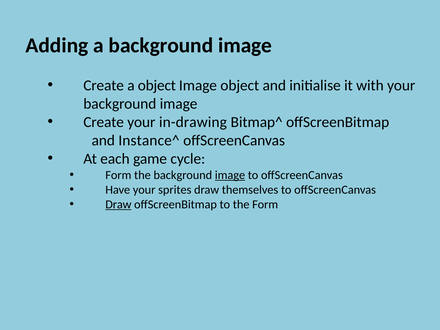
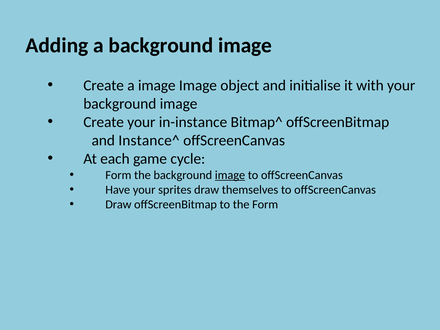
a object: object -> image
in-drawing: in-drawing -> in-instance
Draw at (118, 204) underline: present -> none
